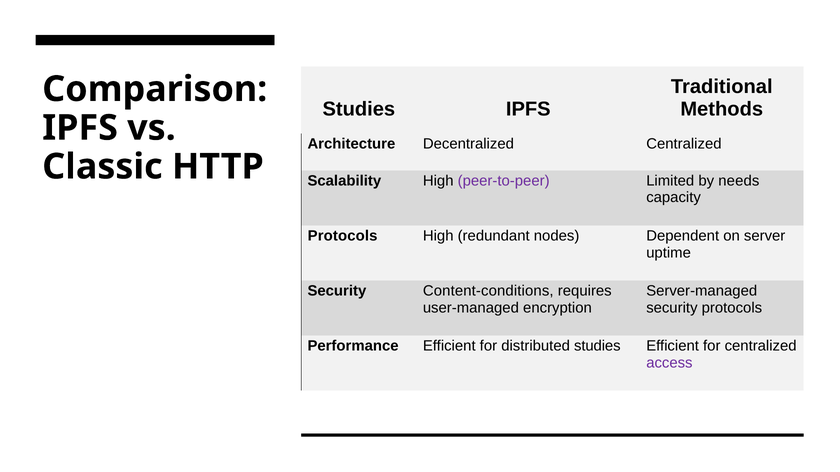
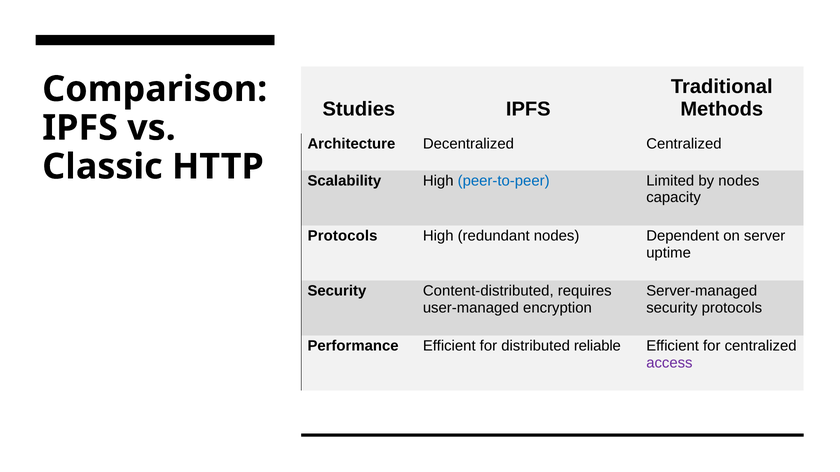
peer-to-peer colour: purple -> blue
by needs: needs -> nodes
Content-conditions: Content-conditions -> Content-distributed
distributed studies: studies -> reliable
